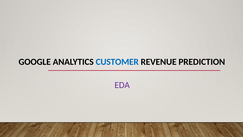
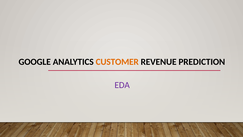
CUSTOMER colour: blue -> orange
